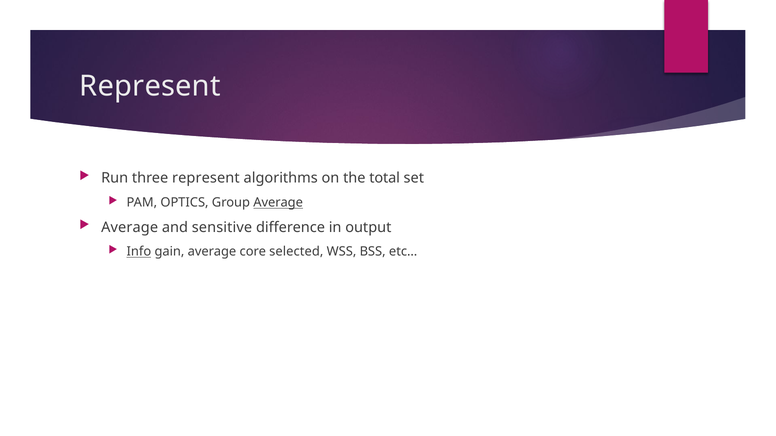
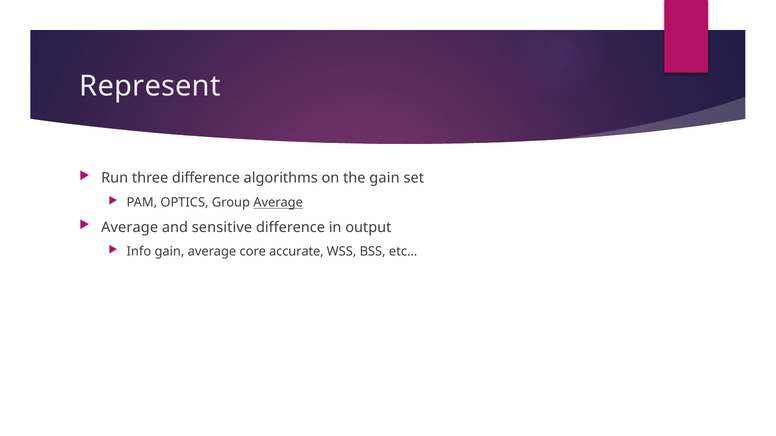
three represent: represent -> difference
the total: total -> gain
Info underline: present -> none
selected: selected -> accurate
